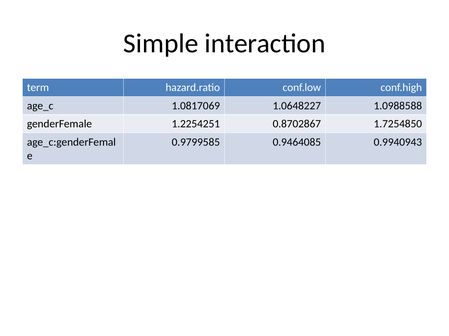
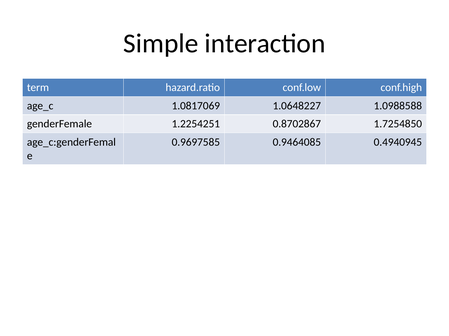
0.9799585: 0.9799585 -> 0.9697585
0.9940943: 0.9940943 -> 0.4940945
